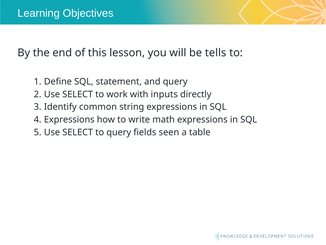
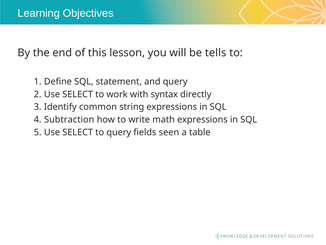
inputs: inputs -> syntax
Expressions at (69, 119): Expressions -> Subtraction
